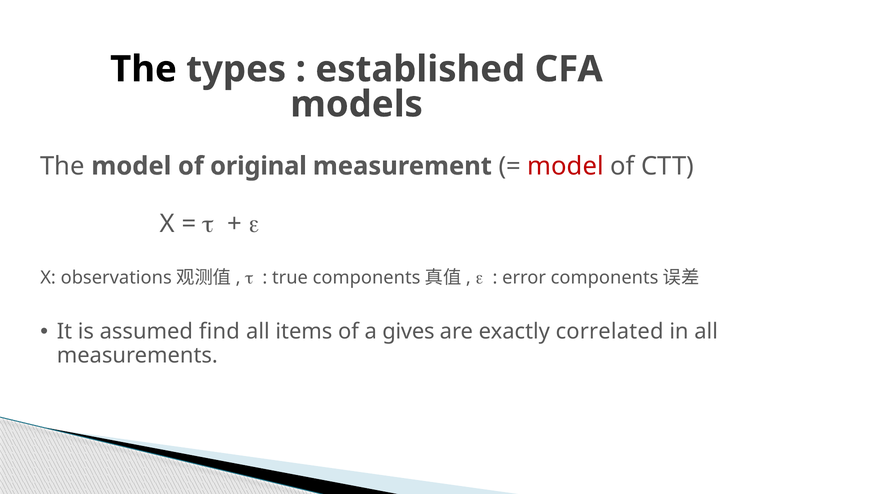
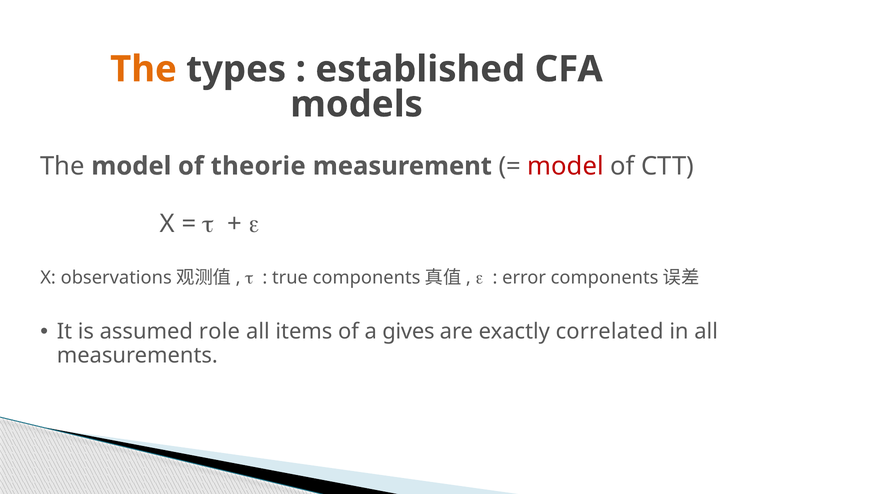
The at (143, 69) colour: black -> orange
original: original -> theorie
find: find -> role
